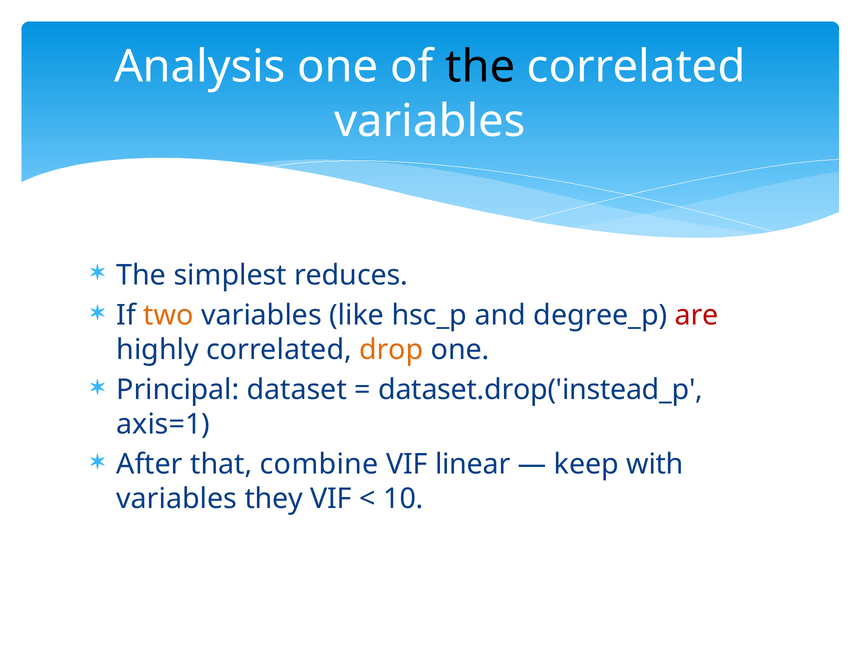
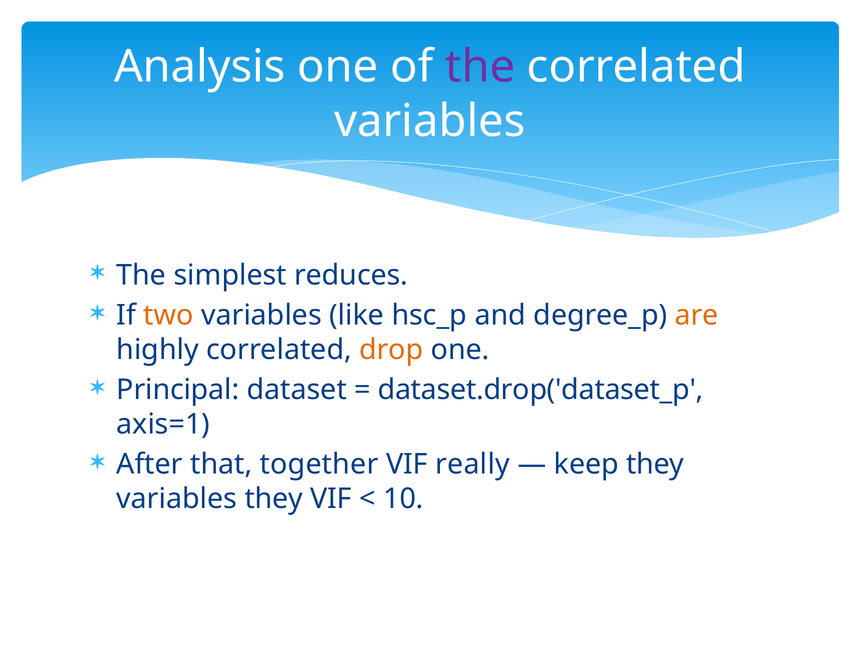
the at (480, 67) colour: black -> purple
are colour: red -> orange
dataset.drop('instead_p: dataset.drop('instead_p -> dataset.drop('dataset_p
combine: combine -> together
linear: linear -> really
keep with: with -> they
